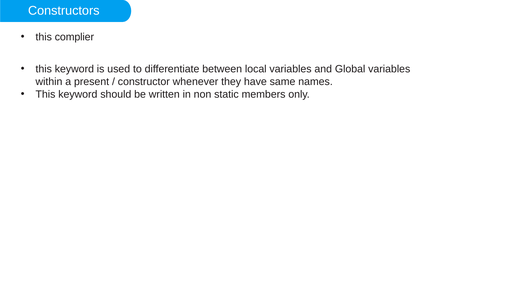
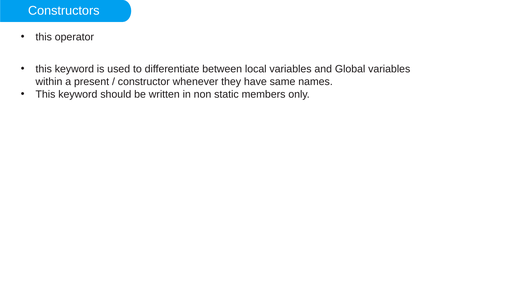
complier: complier -> operator
